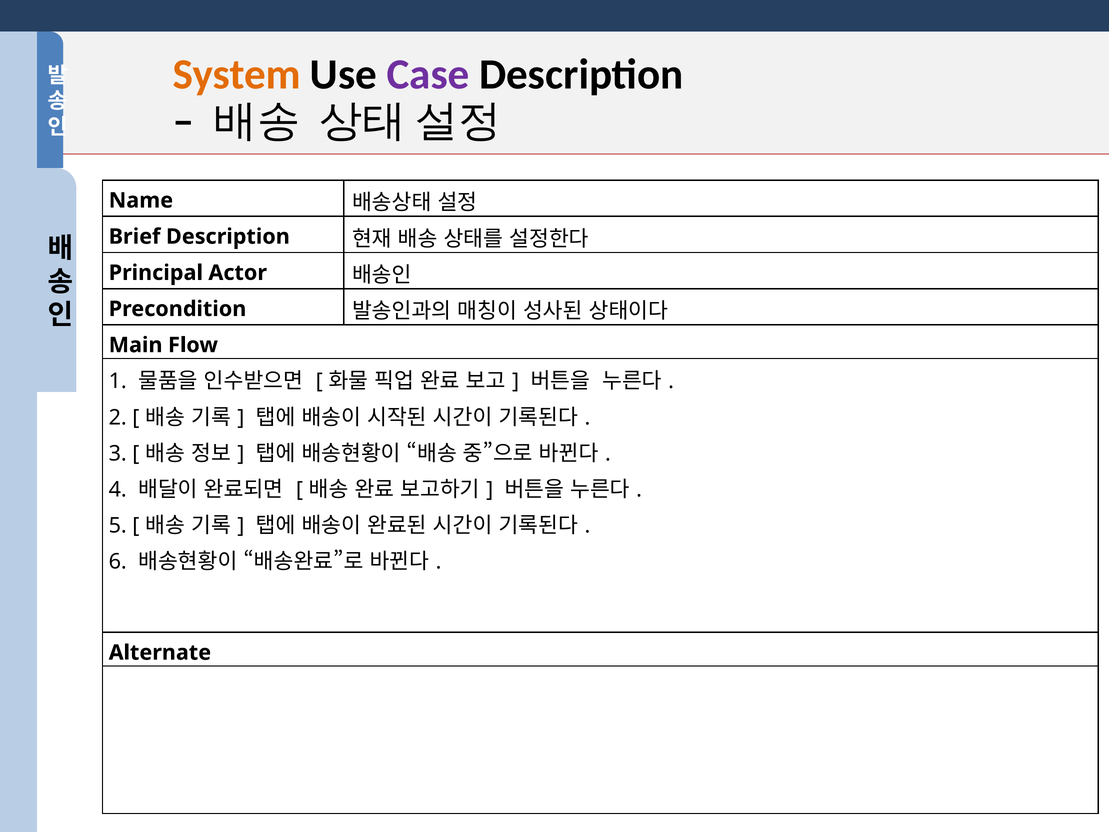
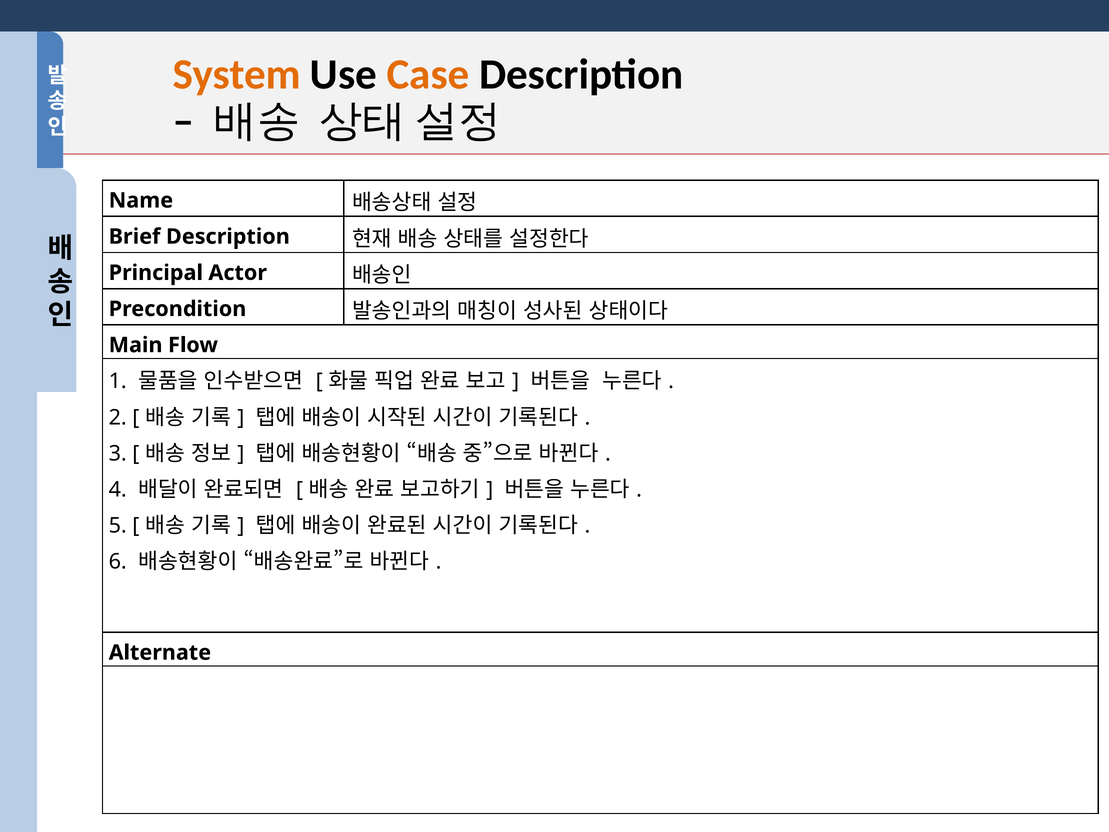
Case colour: purple -> orange
